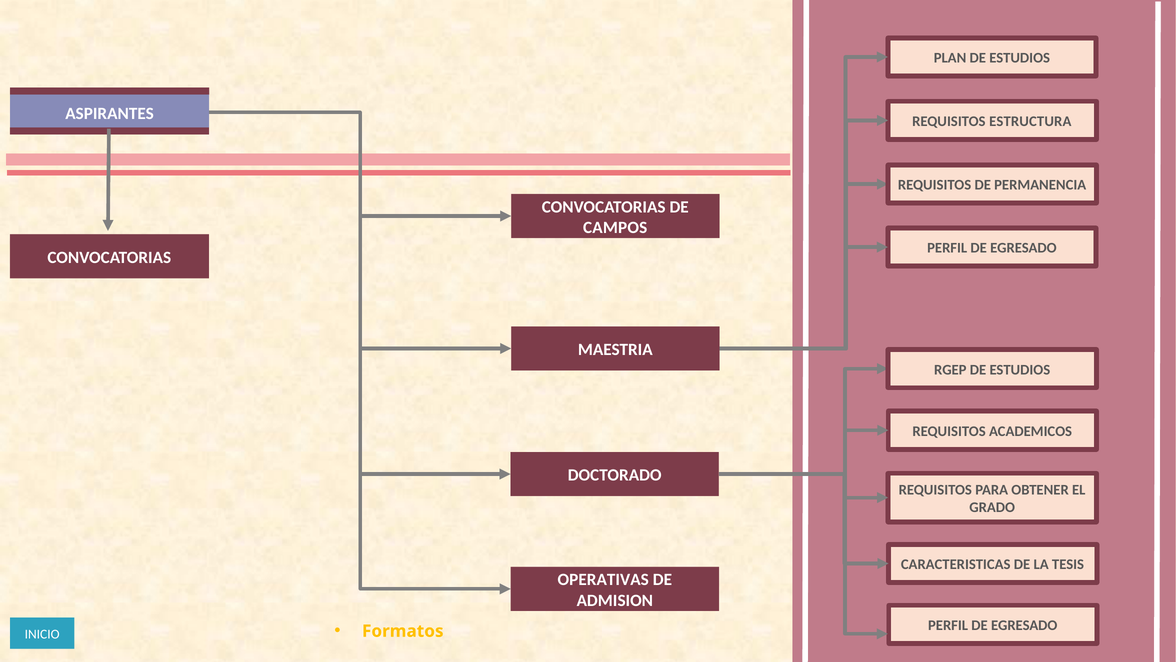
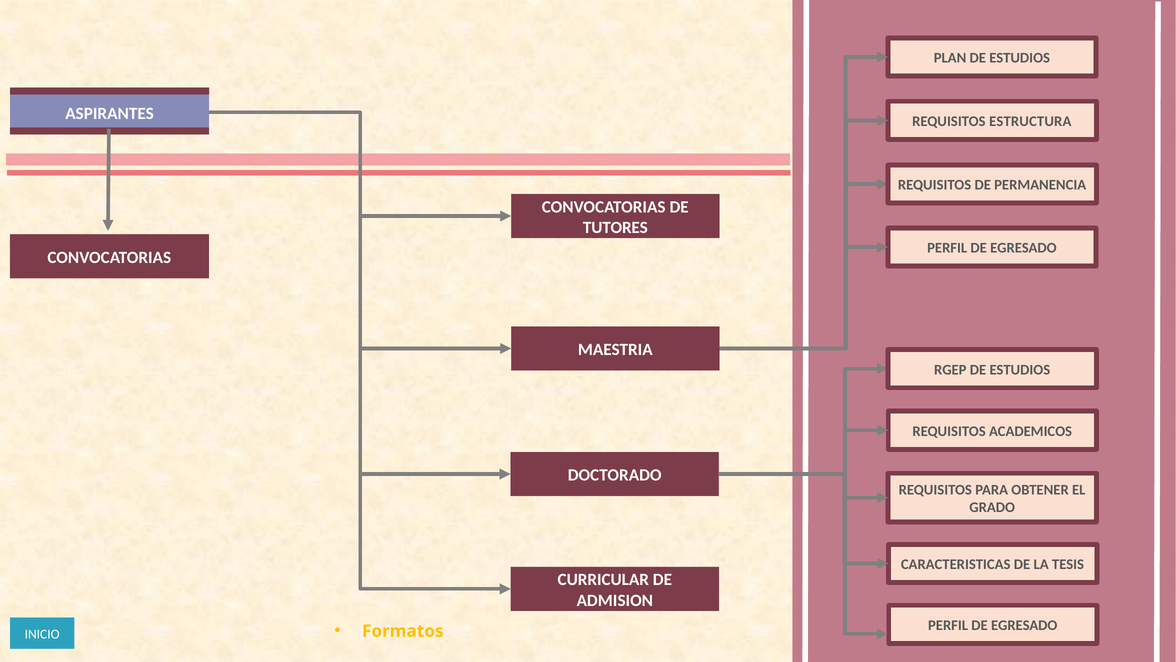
CAMPOS: CAMPOS -> TUTORES
OPERATIVAS: OPERATIVAS -> CURRICULAR
